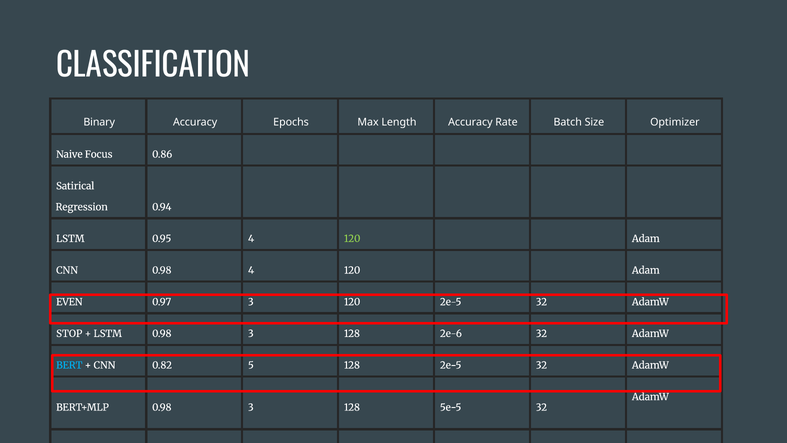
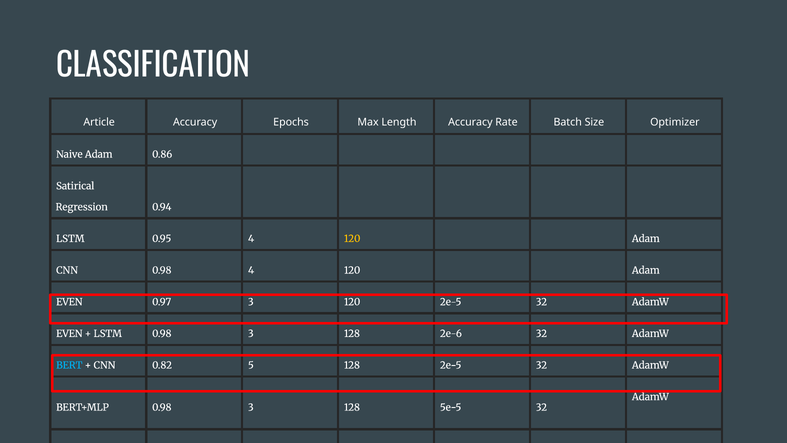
Binary: Binary -> Article
Naive Focus: Focus -> Adam
120 at (352, 239) colour: light green -> yellow
STOP at (69, 333): STOP -> EVEN
